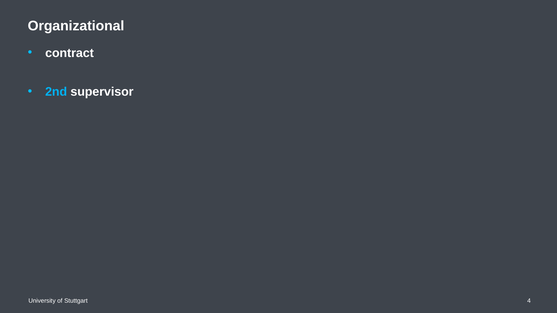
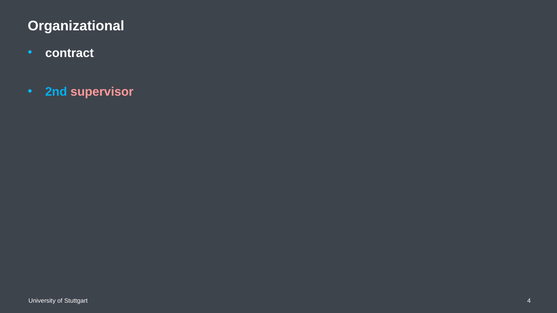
supervisor colour: white -> pink
